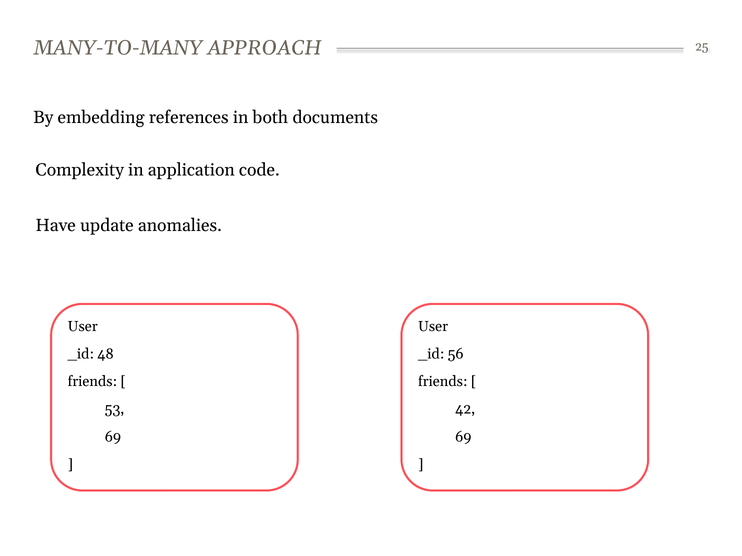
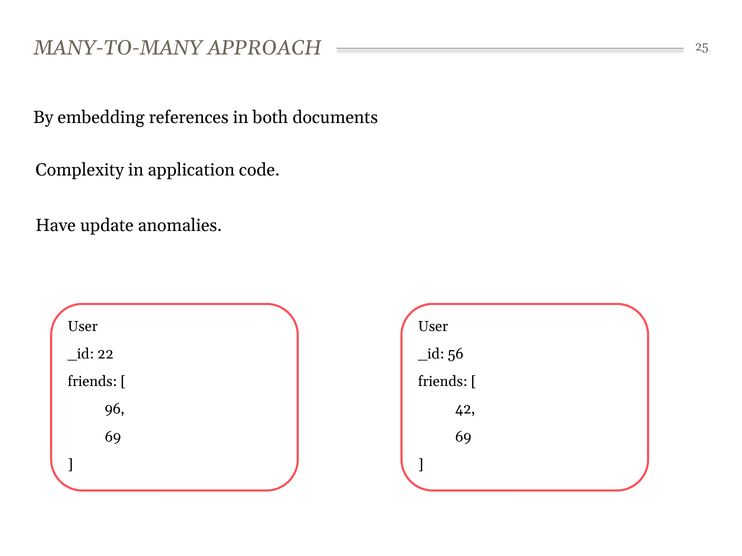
48: 48 -> 22
53: 53 -> 96
